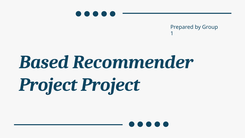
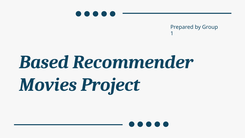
Project at (48, 85): Project -> Movies
